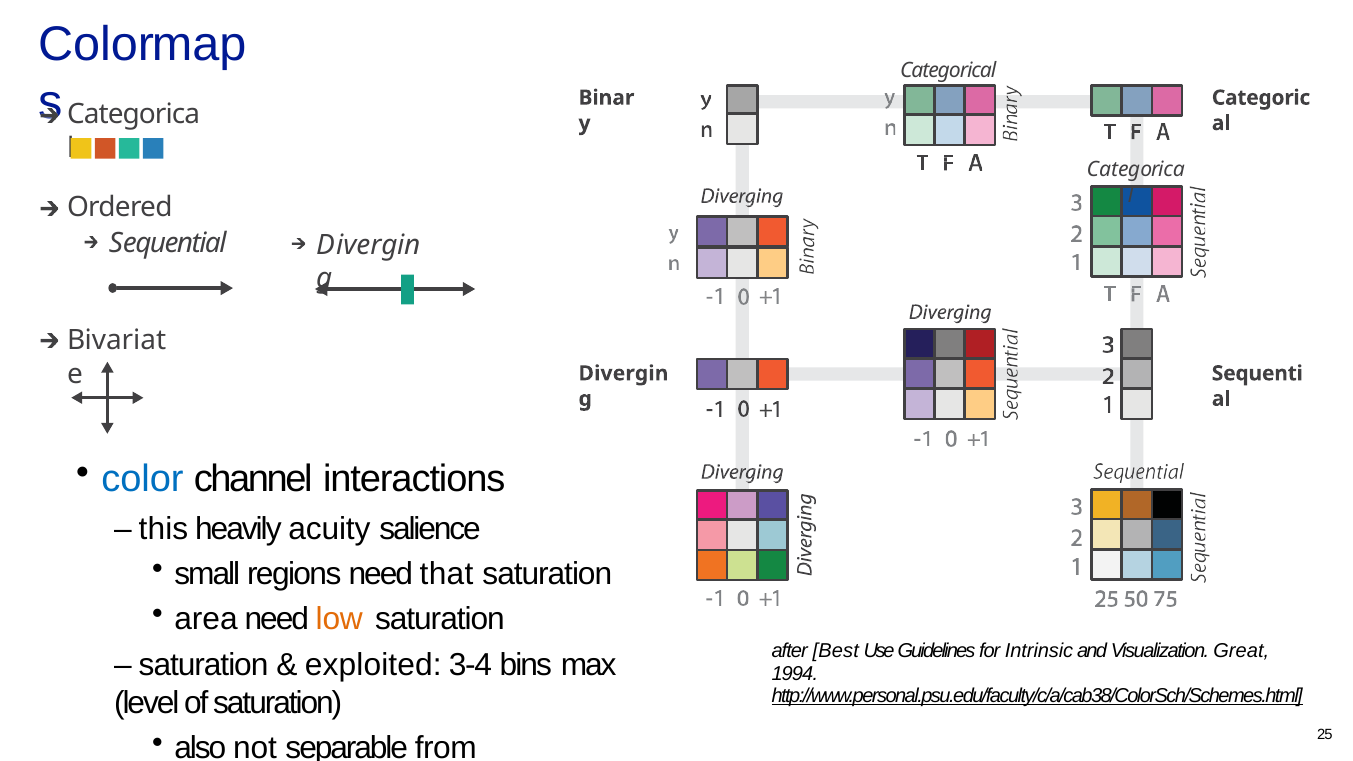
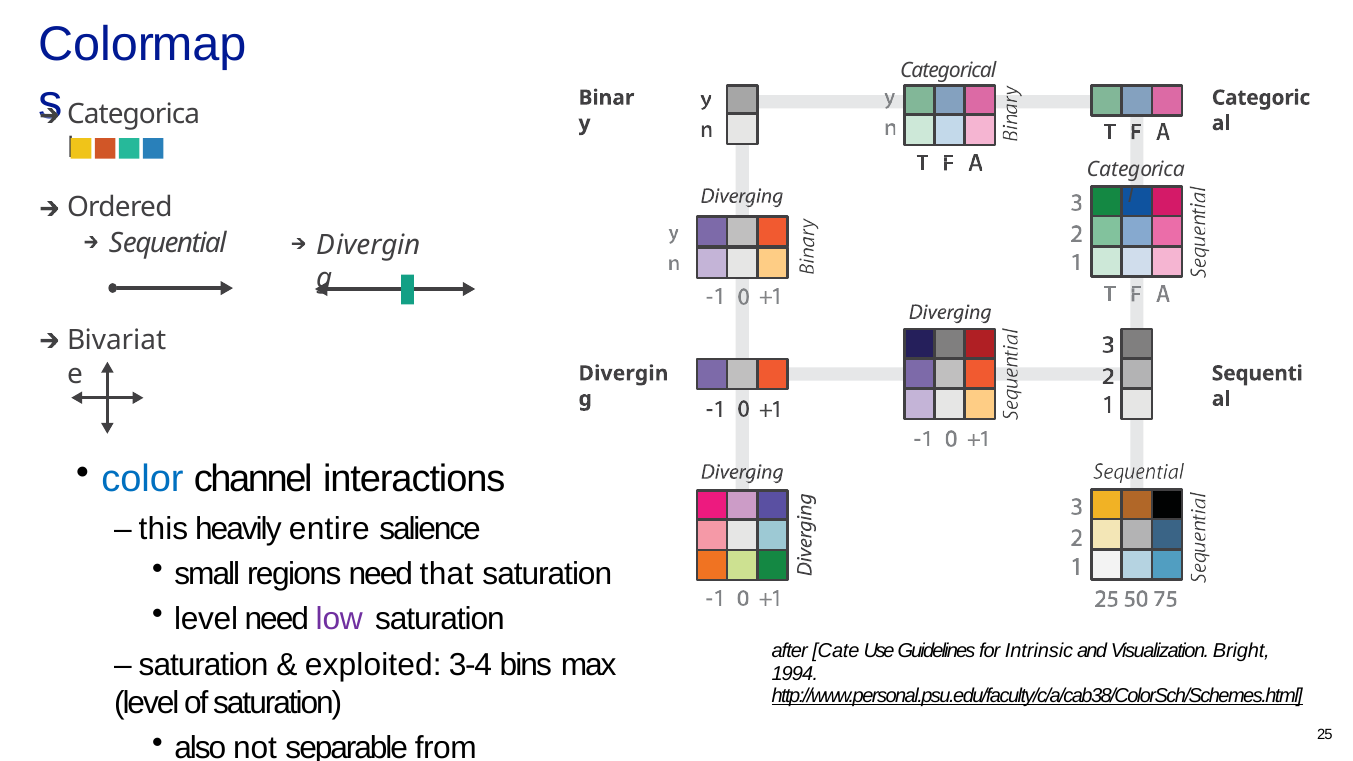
acuity: acuity -> entire
area at (206, 619): area -> level
low colour: orange -> purple
after Best: Best -> Cate
Great: Great -> Bright
